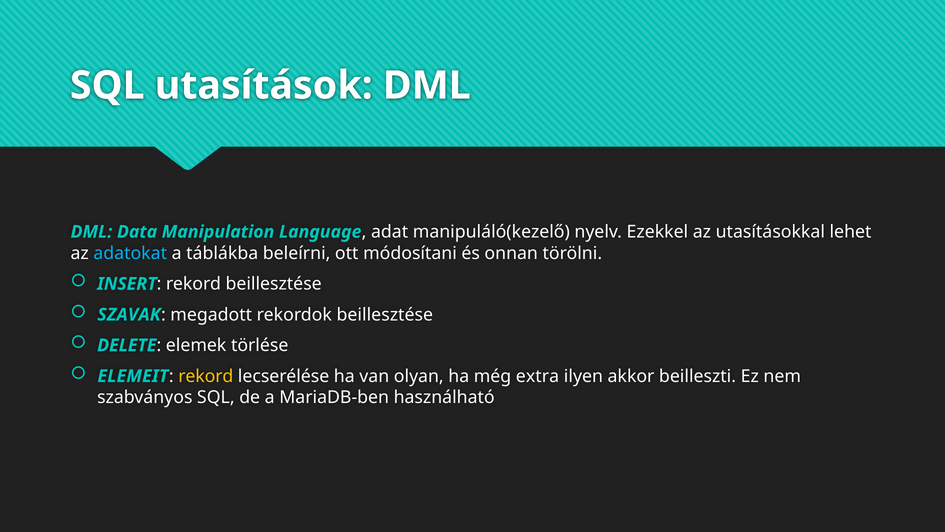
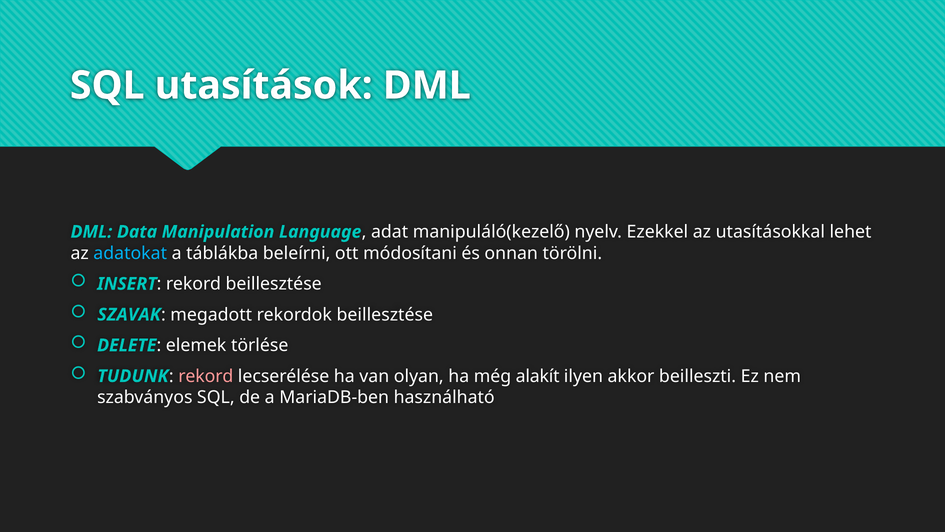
ELEMEIT: ELEMEIT -> TUDUNK
rekord at (206, 376) colour: yellow -> pink
extra: extra -> alakít
